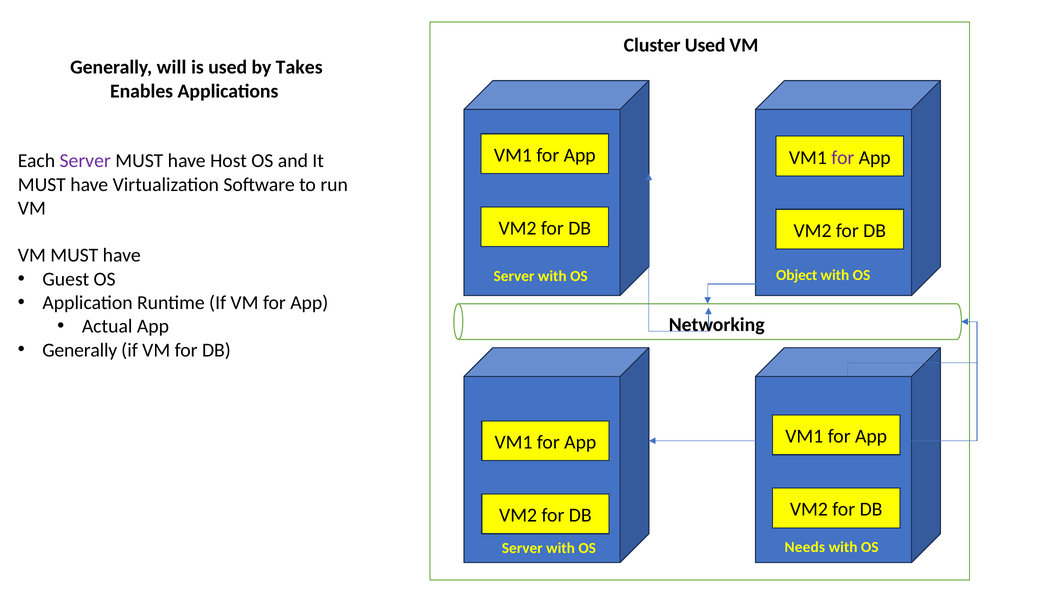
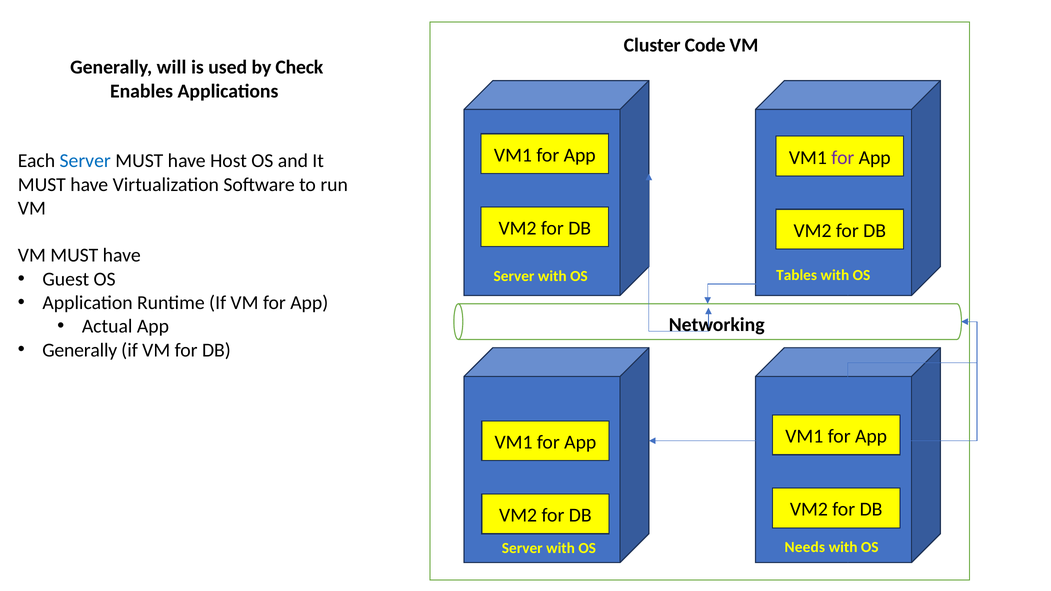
Cluster Used: Used -> Code
Takes: Takes -> Check
Server at (85, 161) colour: purple -> blue
Object: Object -> Tables
